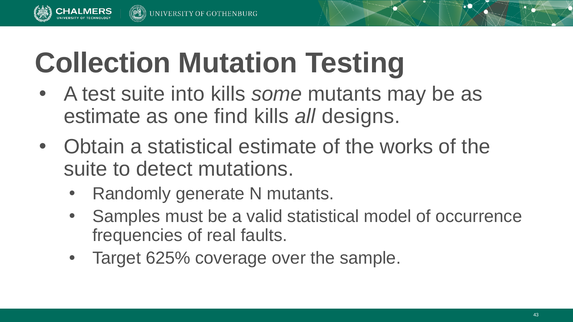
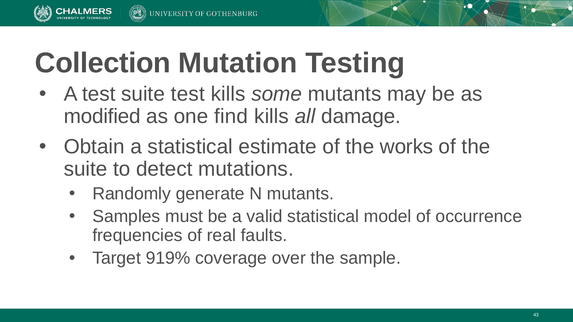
suite into: into -> test
estimate at (102, 117): estimate -> modified
designs: designs -> damage
625%: 625% -> 919%
